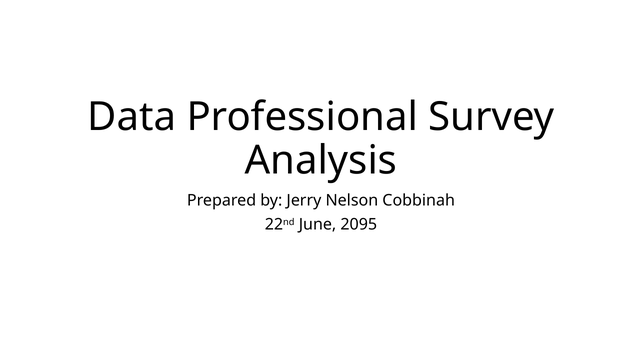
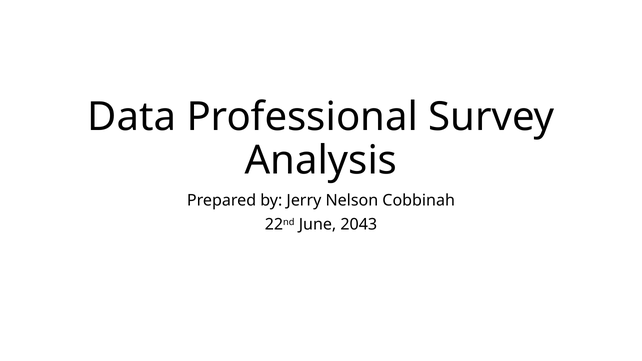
2095: 2095 -> 2043
